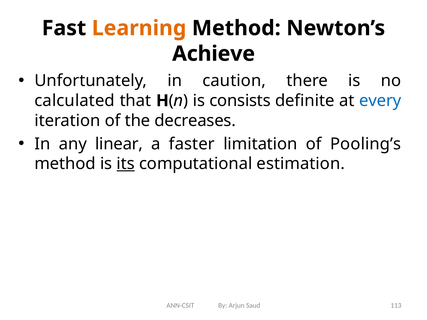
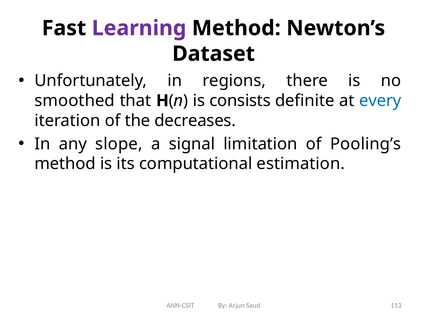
Learning colour: orange -> purple
Achieve: Achieve -> Dataset
caution: caution -> regions
calculated: calculated -> smoothed
linear: linear -> slope
faster: faster -> signal
its underline: present -> none
